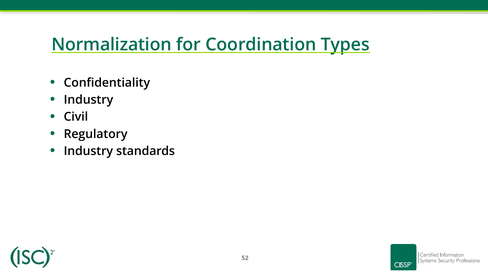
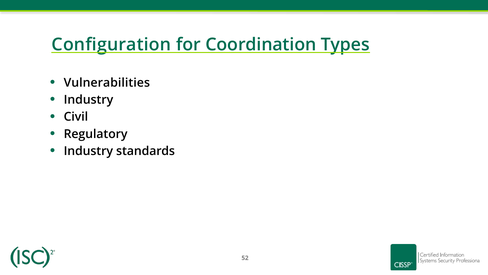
Normalization: Normalization -> Configuration
Confidentiality: Confidentiality -> Vulnerabilities
